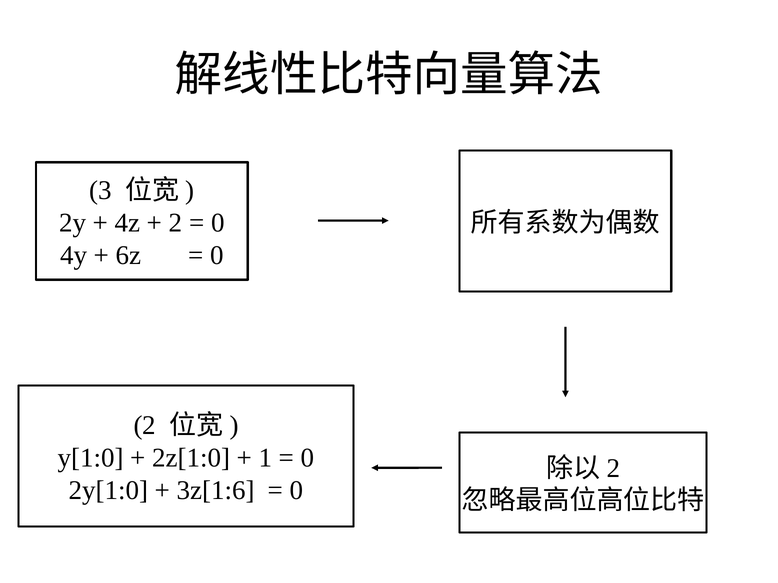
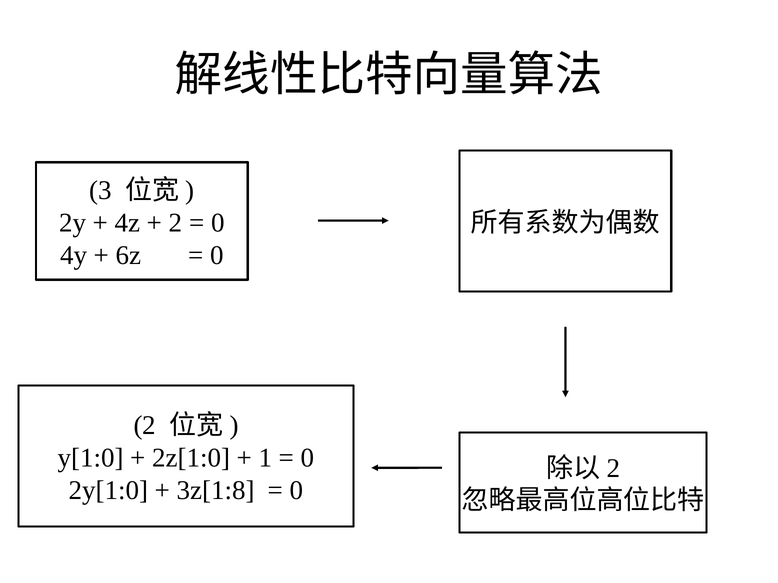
3z[1:6: 3z[1:6 -> 3z[1:8
